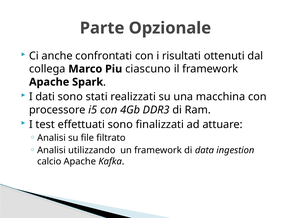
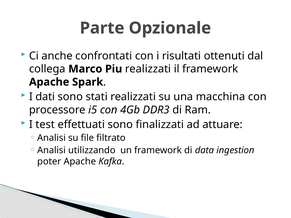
Piu ciascuno: ciascuno -> realizzati
calcio: calcio -> poter
